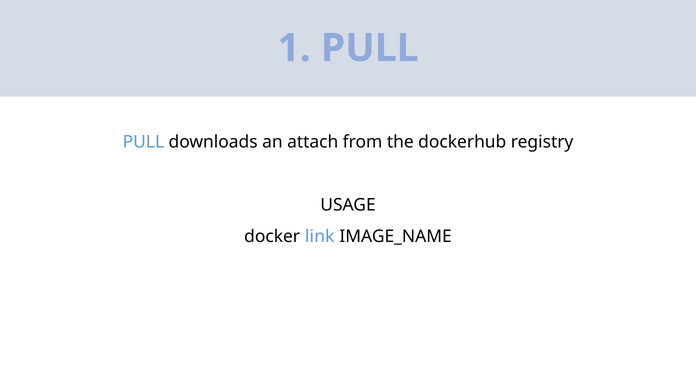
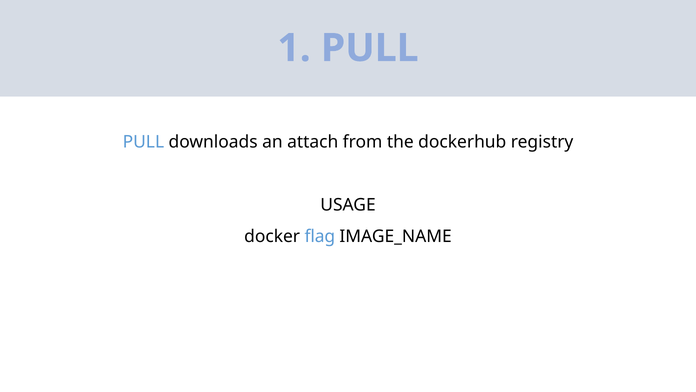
link: link -> flag
